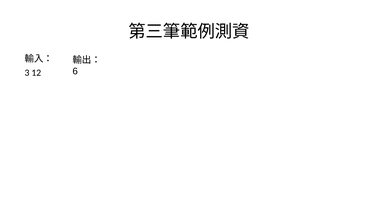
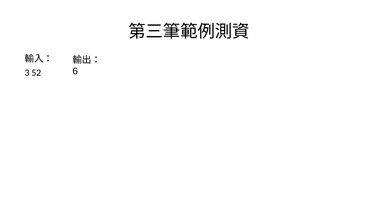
12: 12 -> 52
